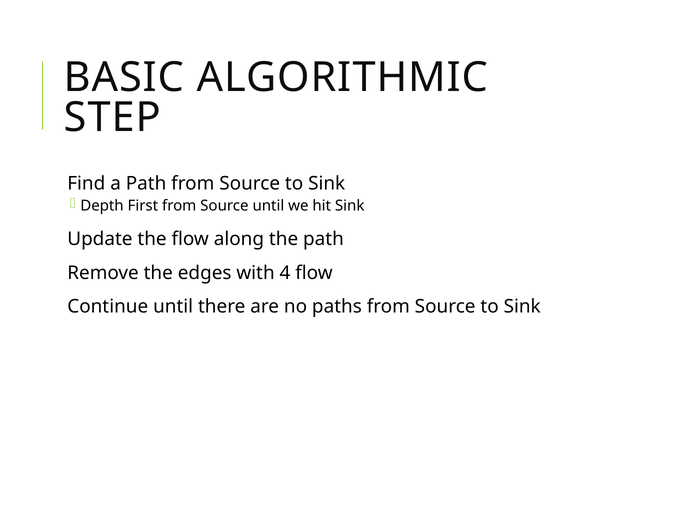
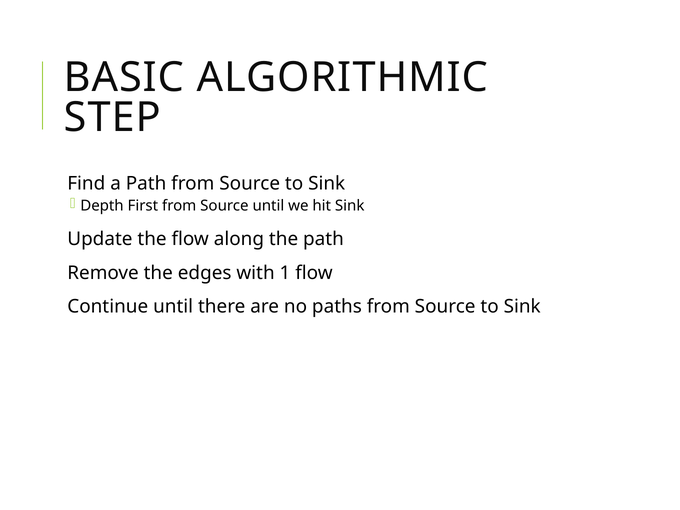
4: 4 -> 1
